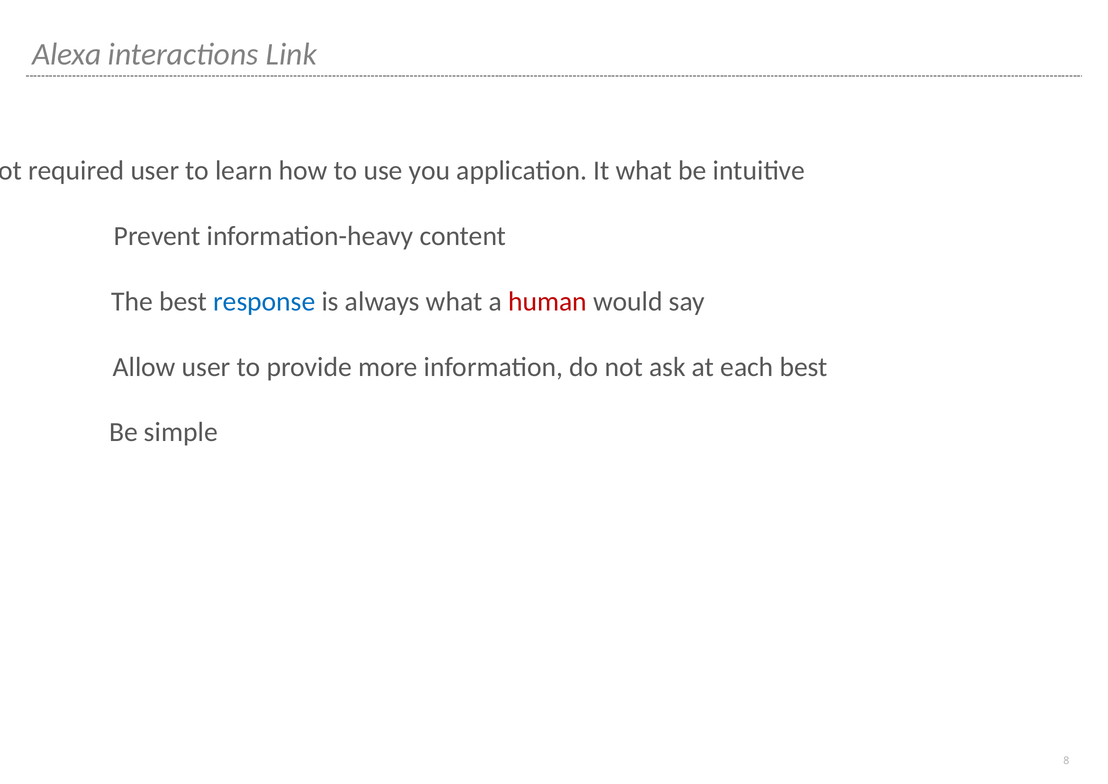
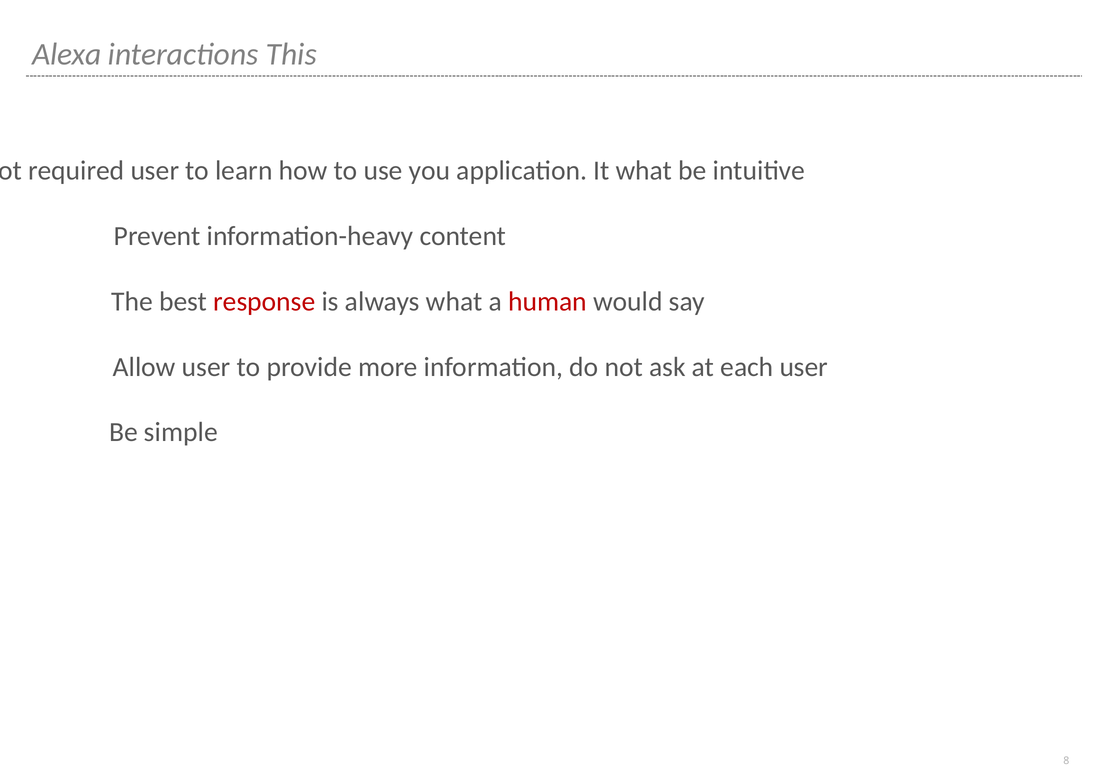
Link: Link -> This
response colour: blue -> red
each best: best -> user
